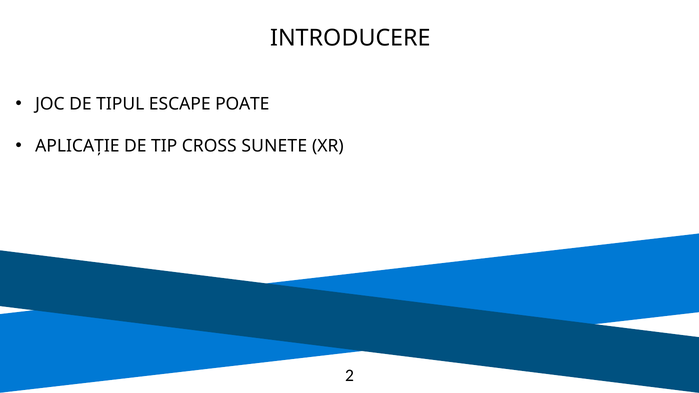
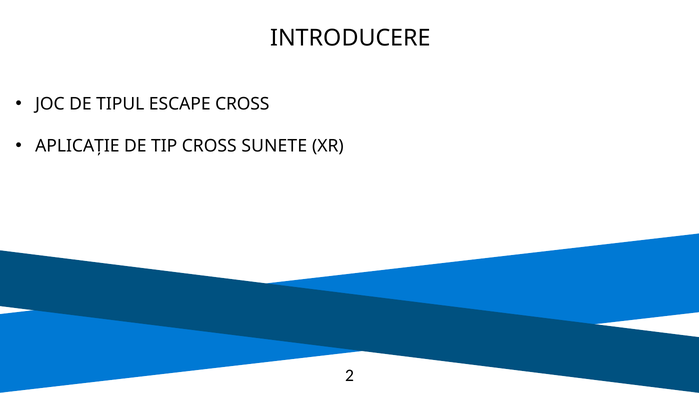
ESCAPE POATE: POATE -> CROSS
